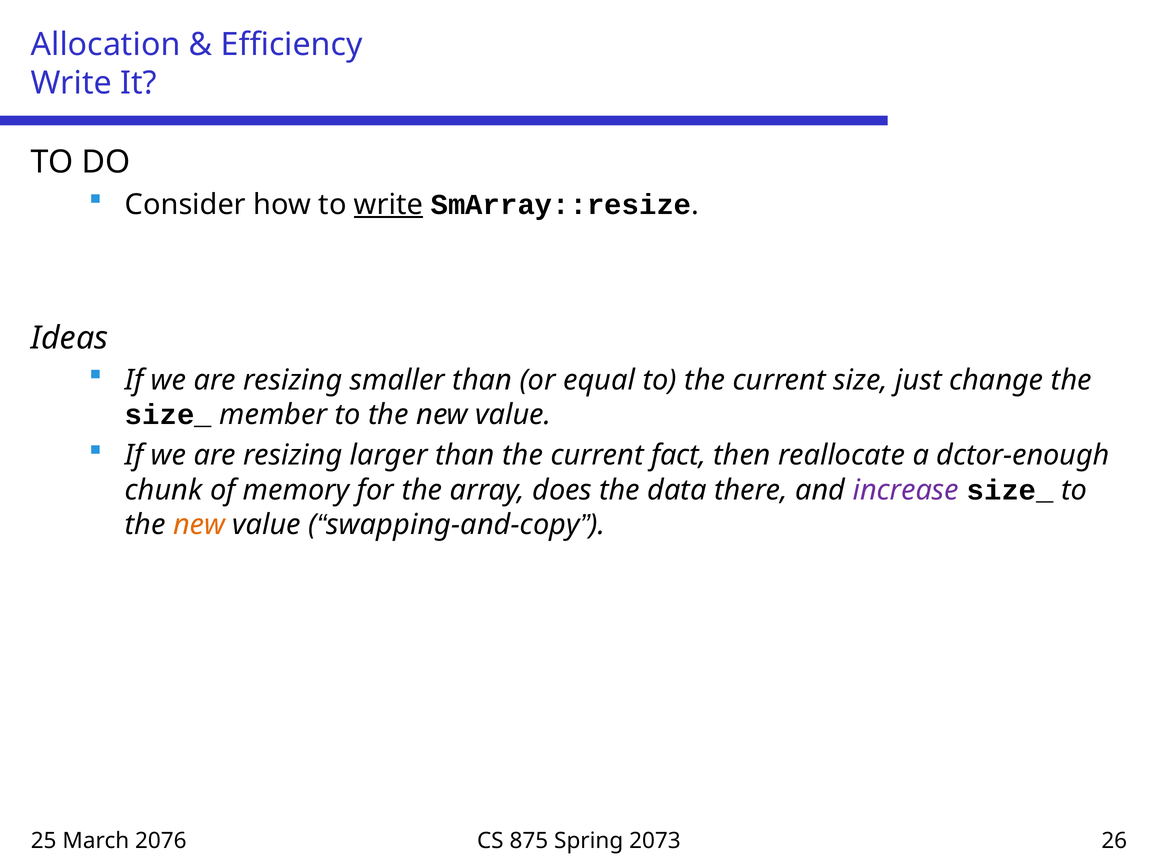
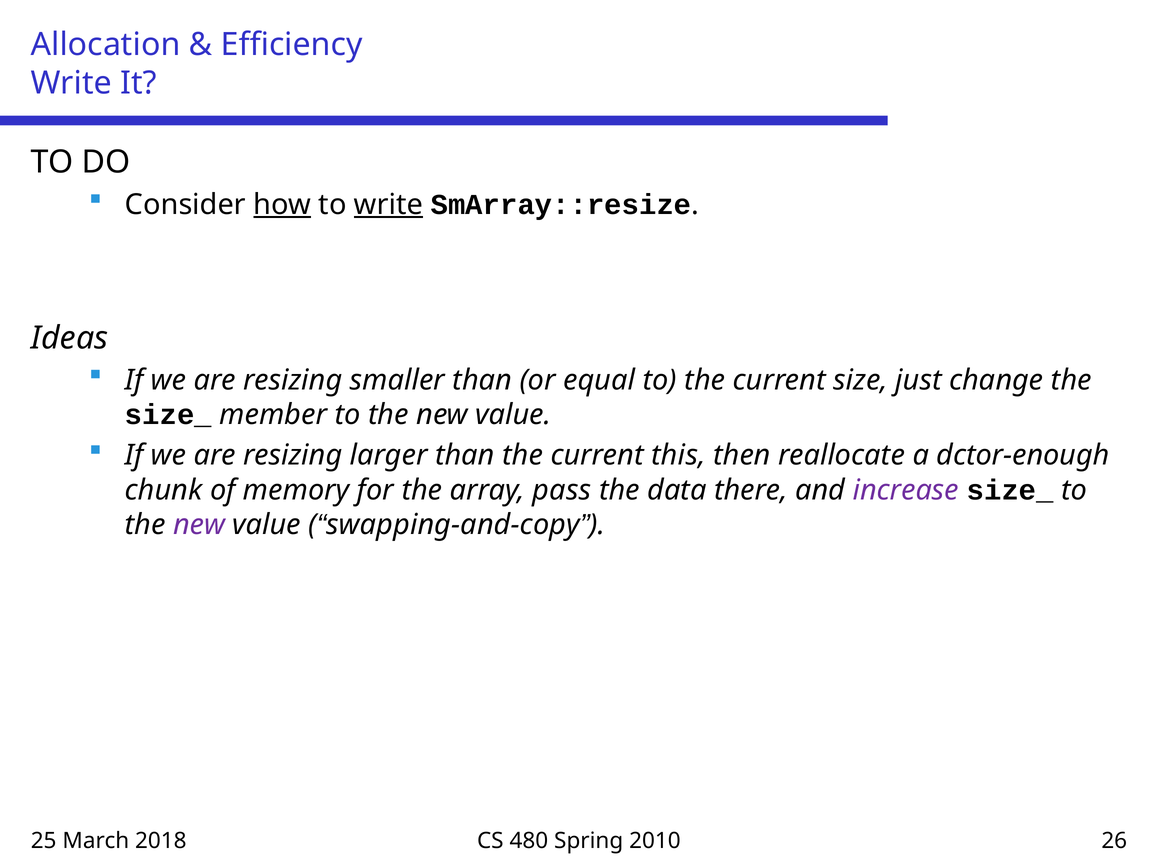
how underline: none -> present
fact: fact -> this
does: does -> pass
new at (199, 525) colour: orange -> purple
2076: 2076 -> 2018
875: 875 -> 480
2073: 2073 -> 2010
